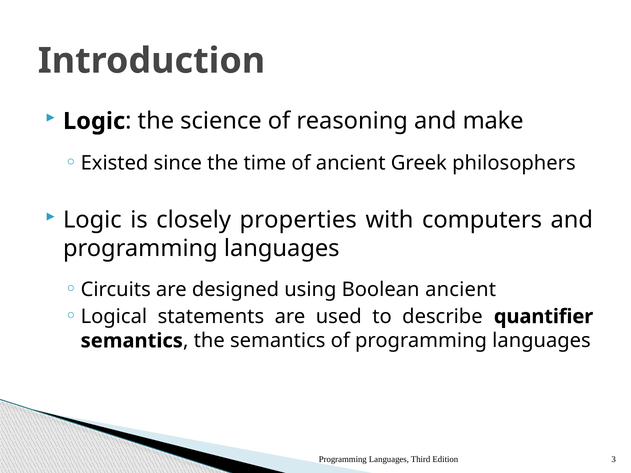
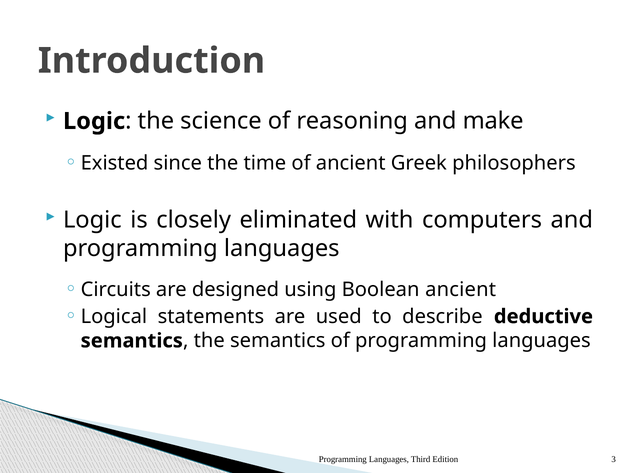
properties: properties -> eliminated
quantifier: quantifier -> deductive
